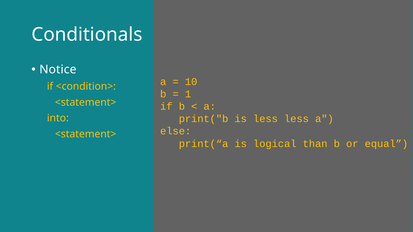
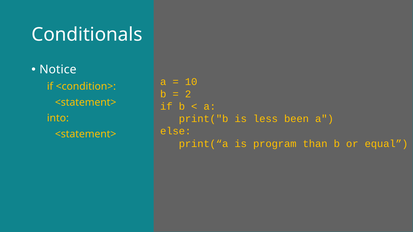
1: 1 -> 2
less less: less -> been
logical: logical -> program
